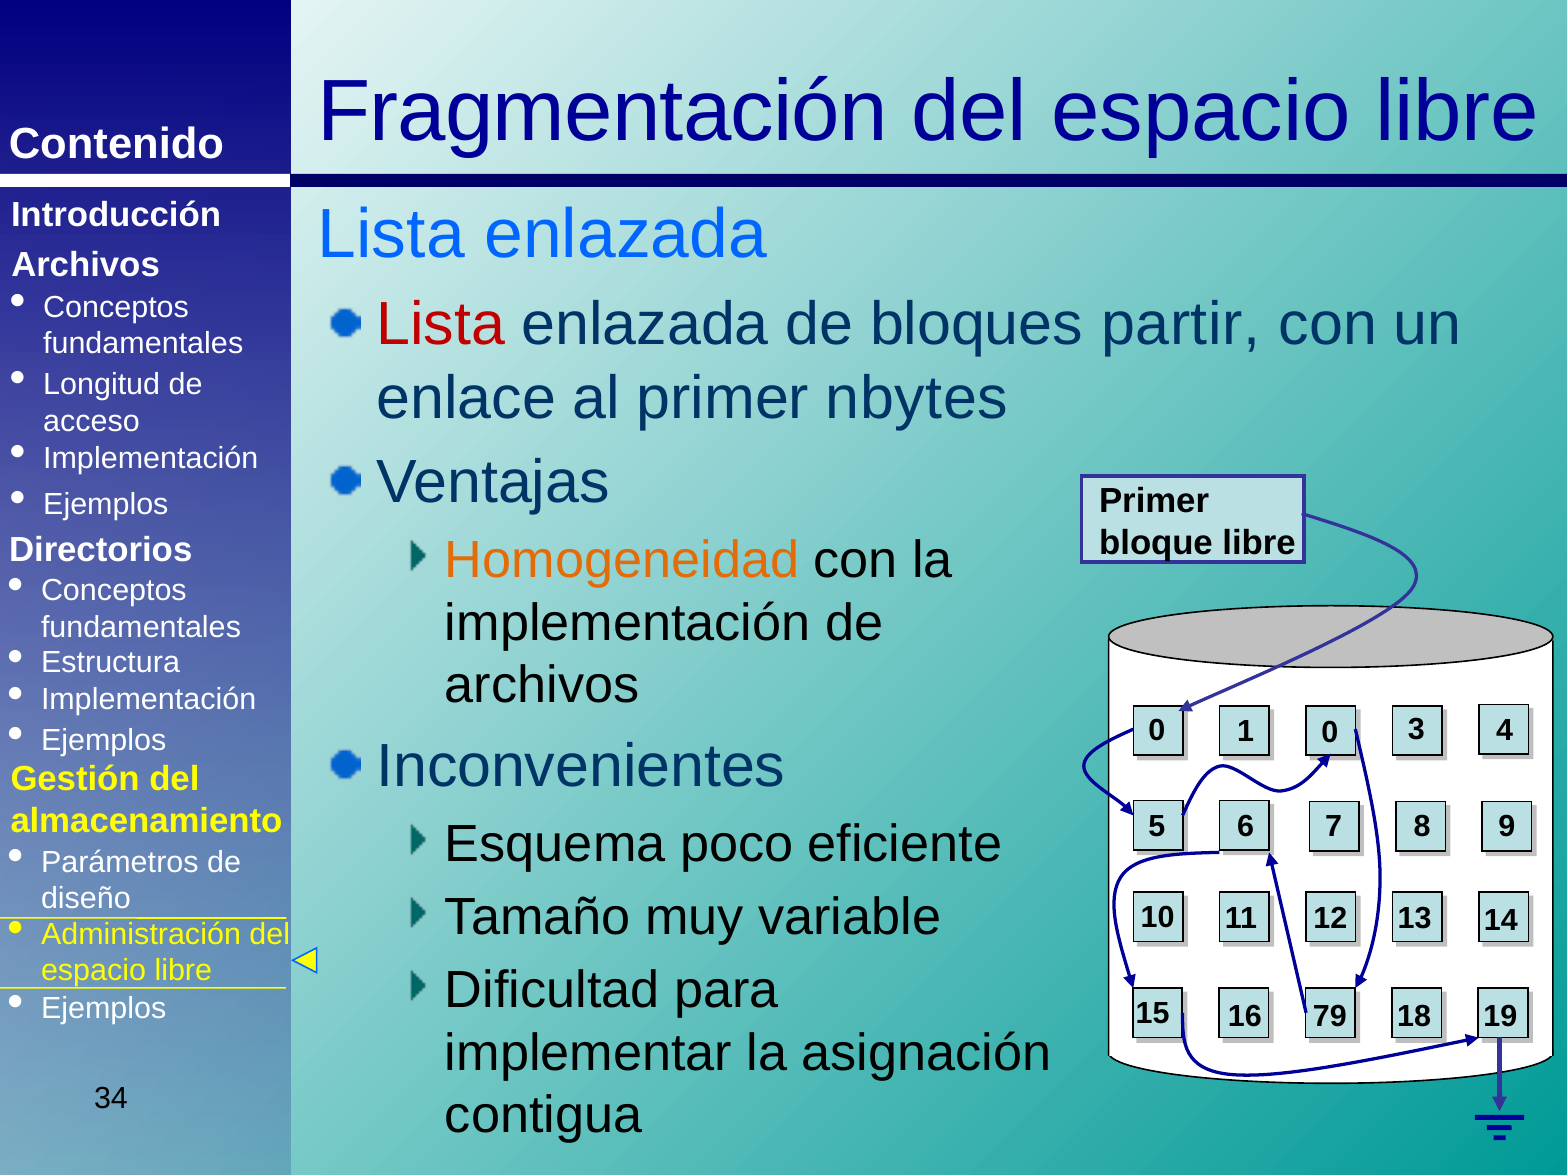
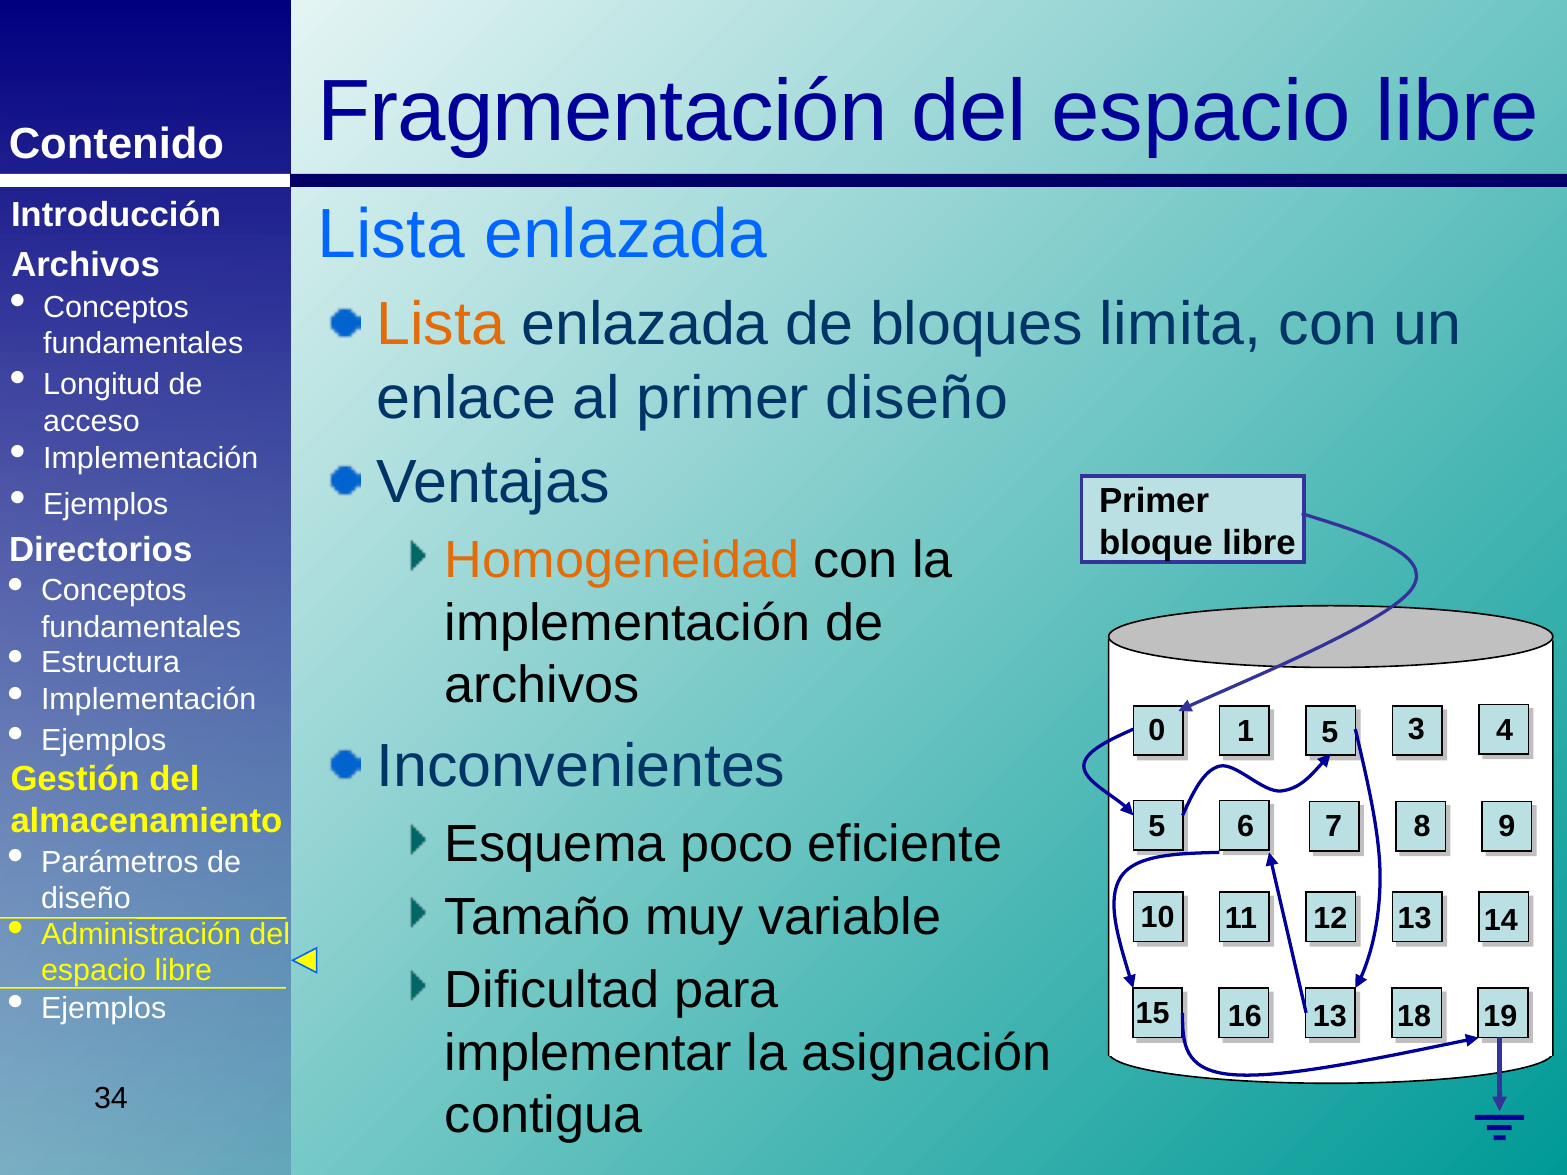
Lista at (441, 325) colour: red -> orange
partir: partir -> limita
primer nbytes: nbytes -> diseño
1 0: 0 -> 5
16 79: 79 -> 13
